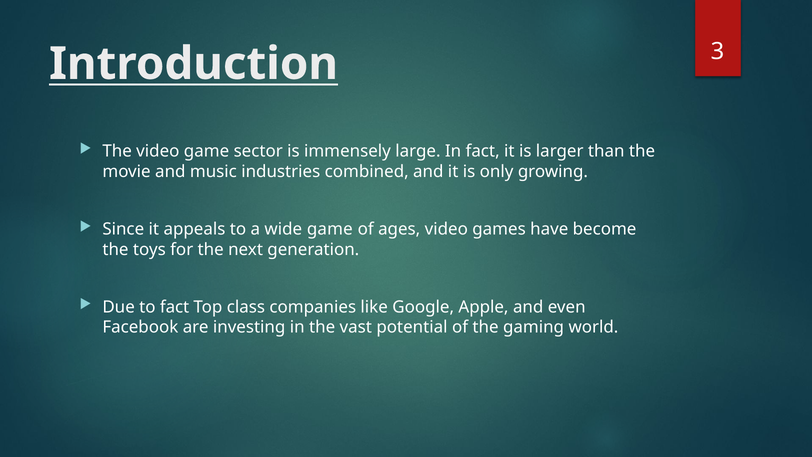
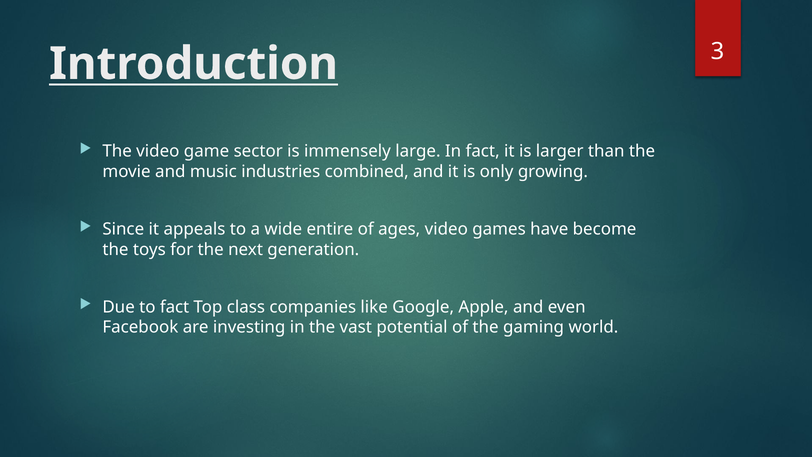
wide game: game -> entire
